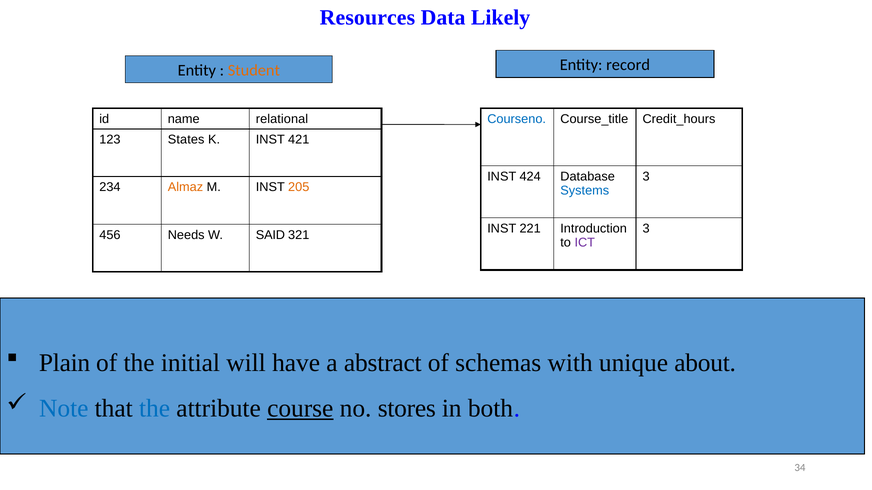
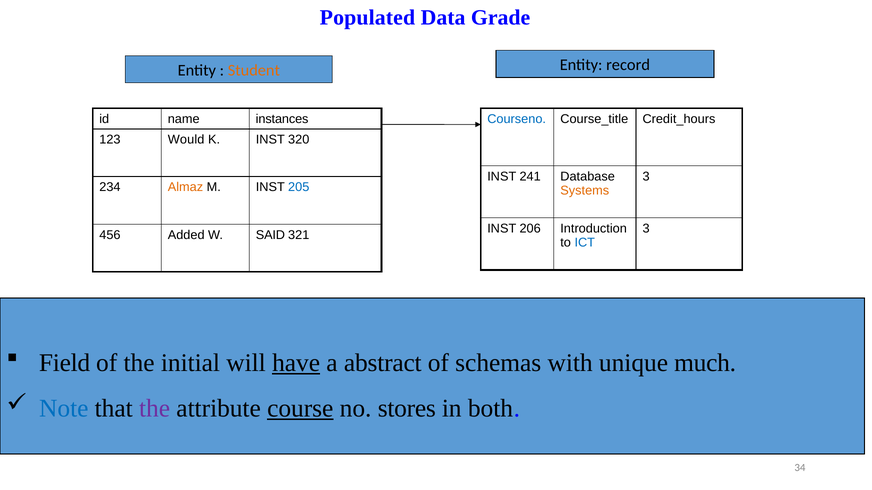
Resources: Resources -> Populated
Likely: Likely -> Grade
relational: relational -> instances
States: States -> Would
421: 421 -> 320
424: 424 -> 241
205 colour: orange -> blue
Systems colour: blue -> orange
221: 221 -> 206
Needs: Needs -> Added
ICT colour: purple -> blue
Plain: Plain -> Field
have underline: none -> present
about: about -> much
the at (155, 409) colour: blue -> purple
